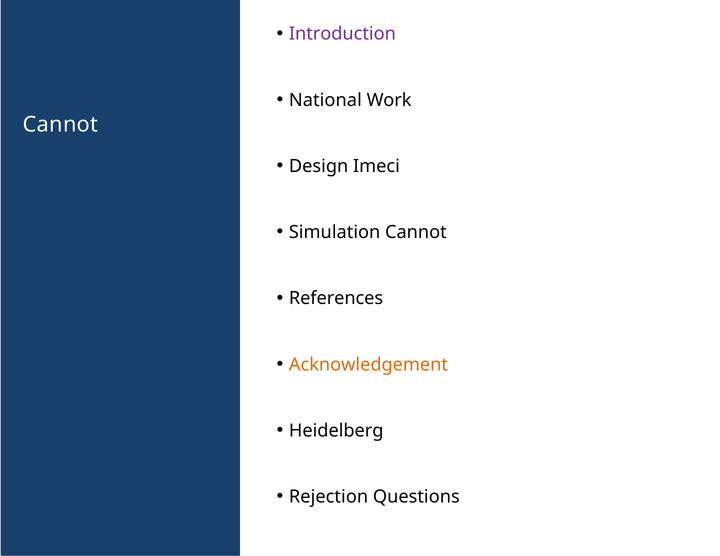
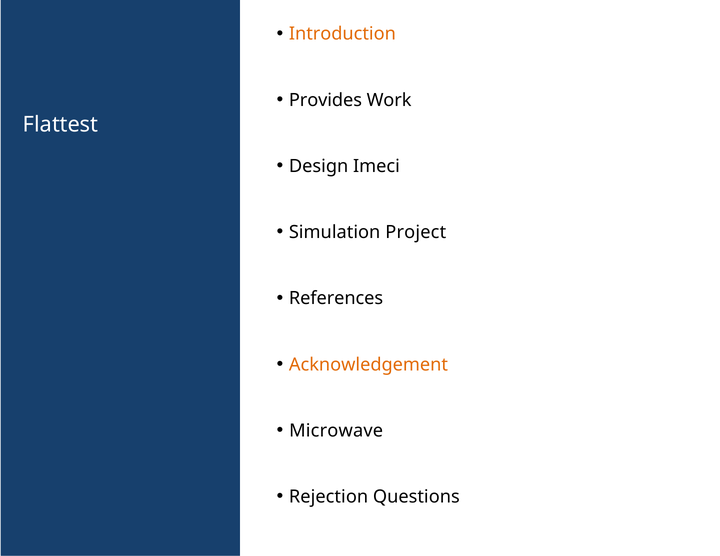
Introduction colour: purple -> orange
National: National -> Provides
Cannot at (60, 125): Cannot -> Flattest
Simulation Cannot: Cannot -> Project
Heidelberg: Heidelberg -> Microwave
